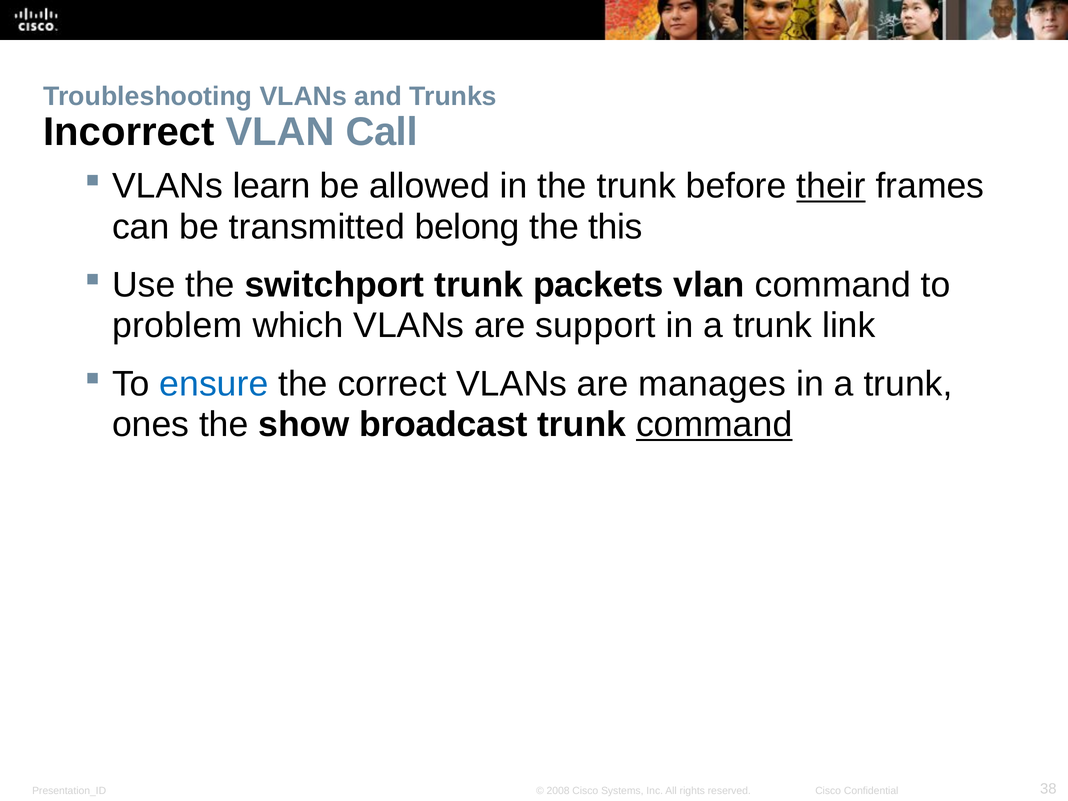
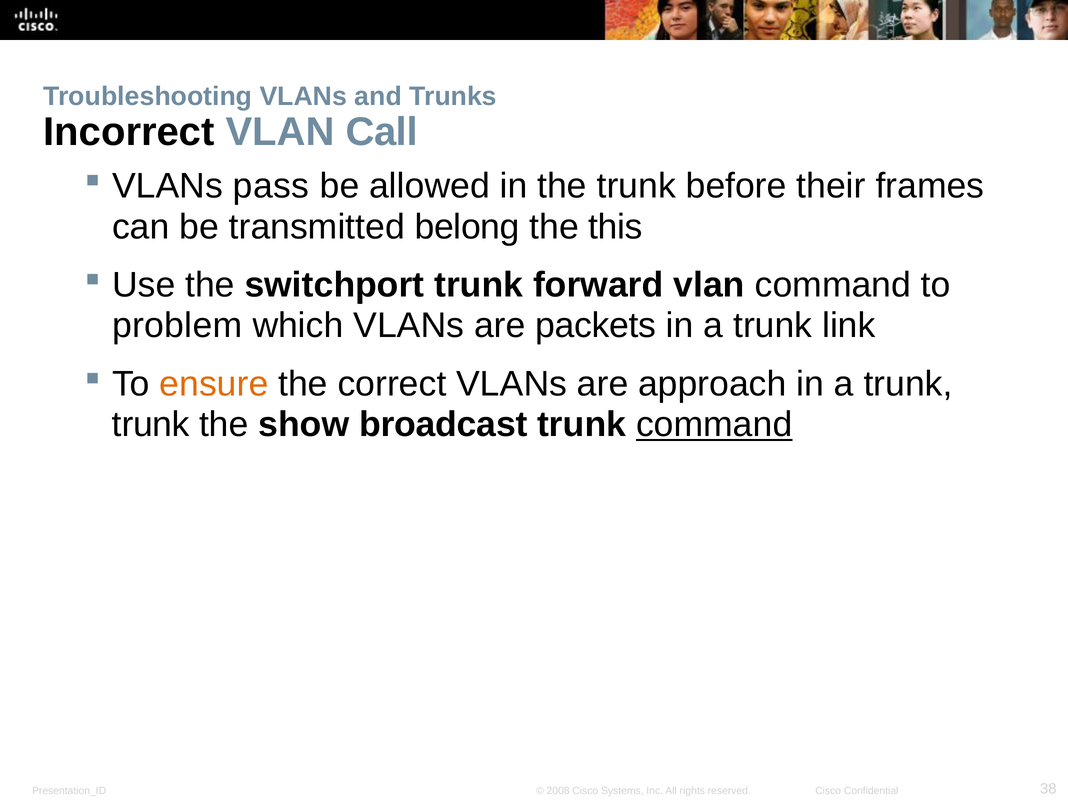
learn: learn -> pass
their underline: present -> none
packets: packets -> forward
support: support -> packets
ensure colour: blue -> orange
manages: manages -> approach
ones at (151, 425): ones -> trunk
